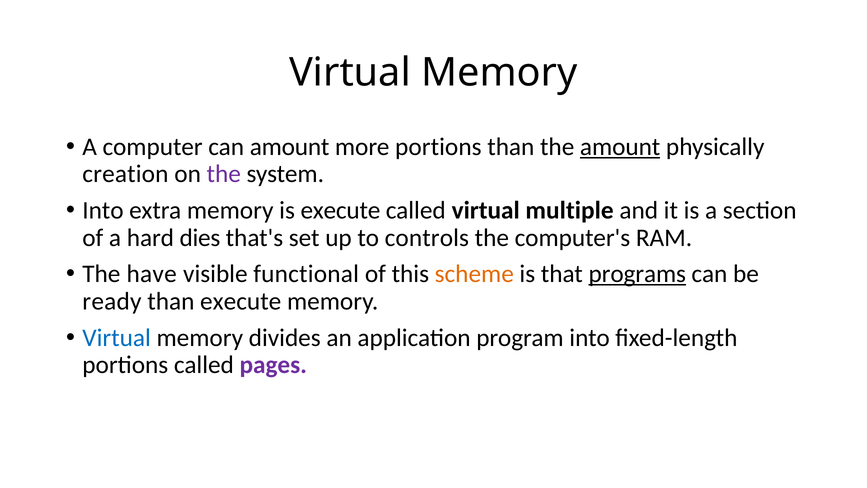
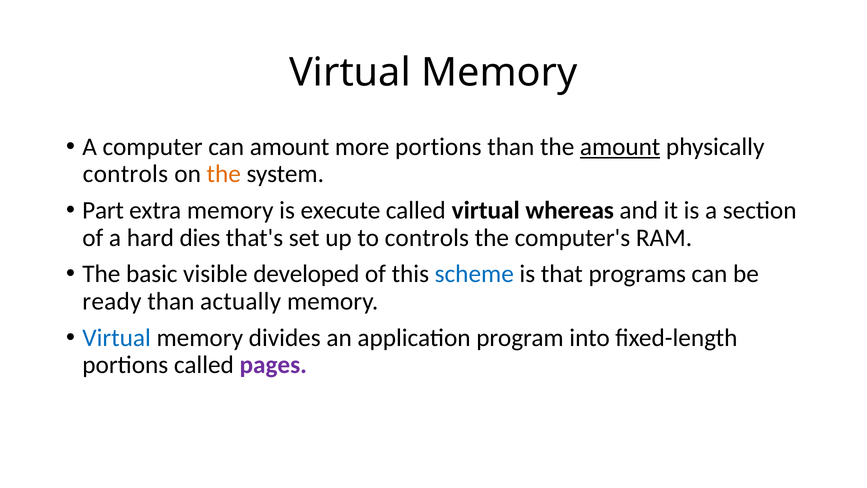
creation at (125, 174): creation -> controls
the at (224, 174) colour: purple -> orange
Into at (103, 210): Into -> Part
multiple: multiple -> whereas
have: have -> basic
functional: functional -> developed
scheme colour: orange -> blue
programs underline: present -> none
than execute: execute -> actually
